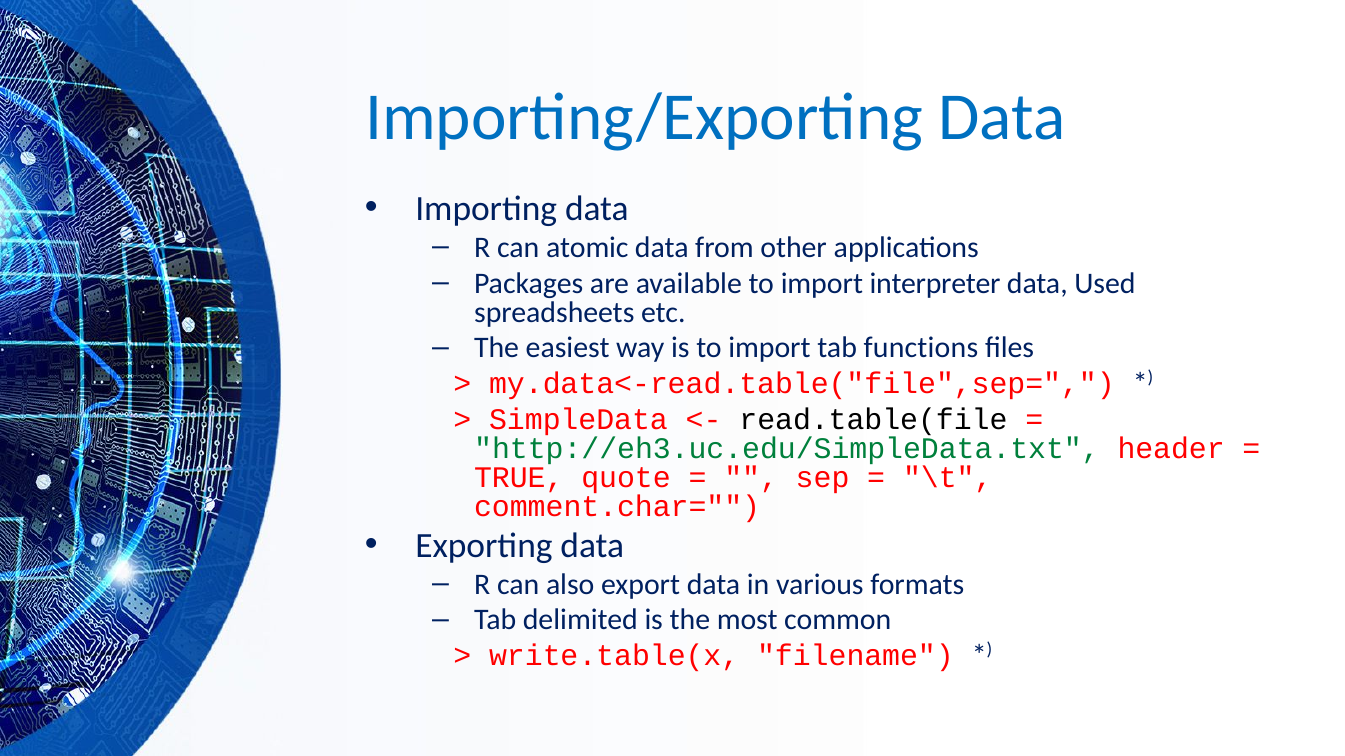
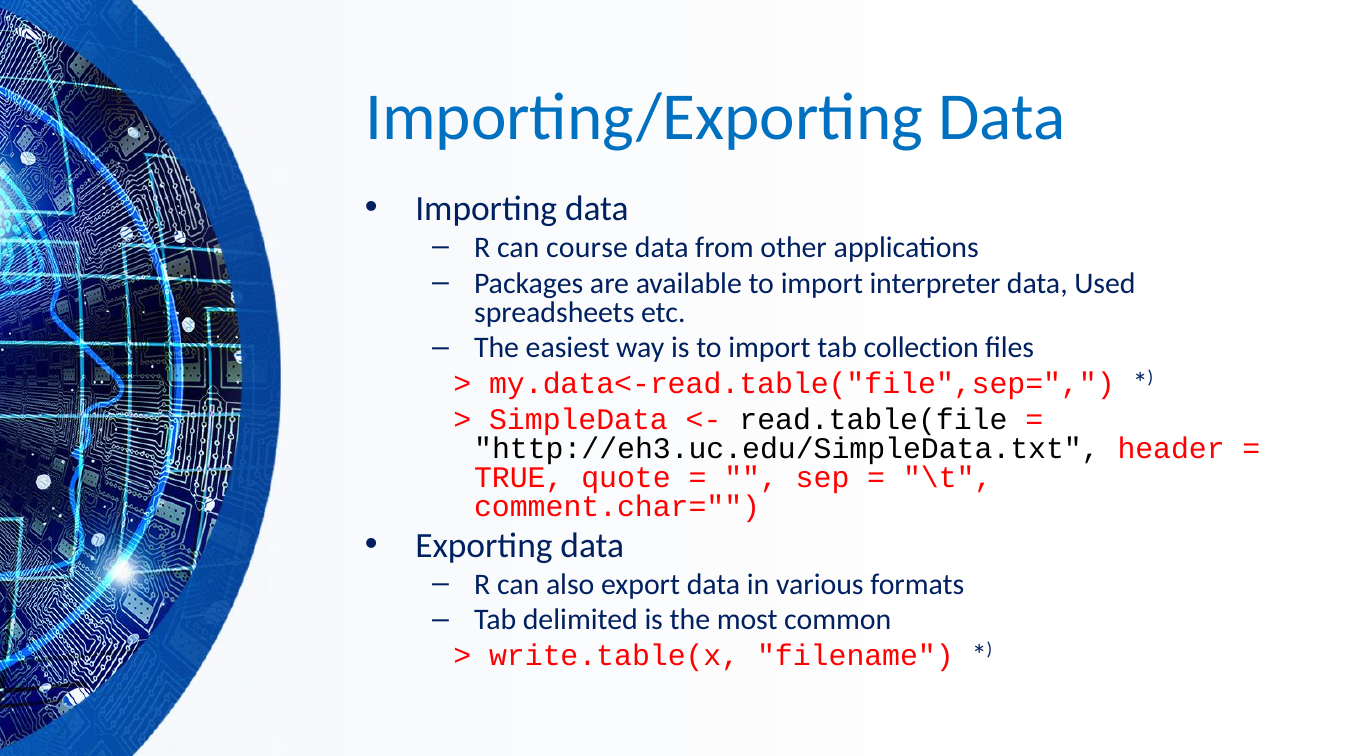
atomic: atomic -> course
functions: functions -> collection
http://eh3.uc.edu/SimpleData.txt colour: green -> black
